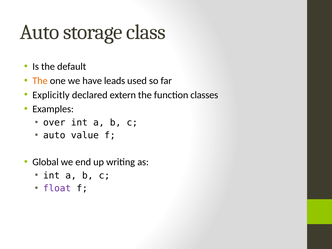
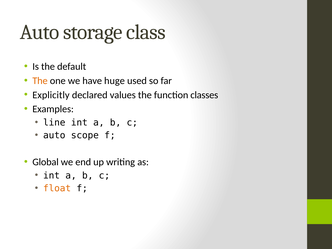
leads: leads -> huge
extern: extern -> values
over: over -> line
value: value -> scope
float colour: purple -> orange
